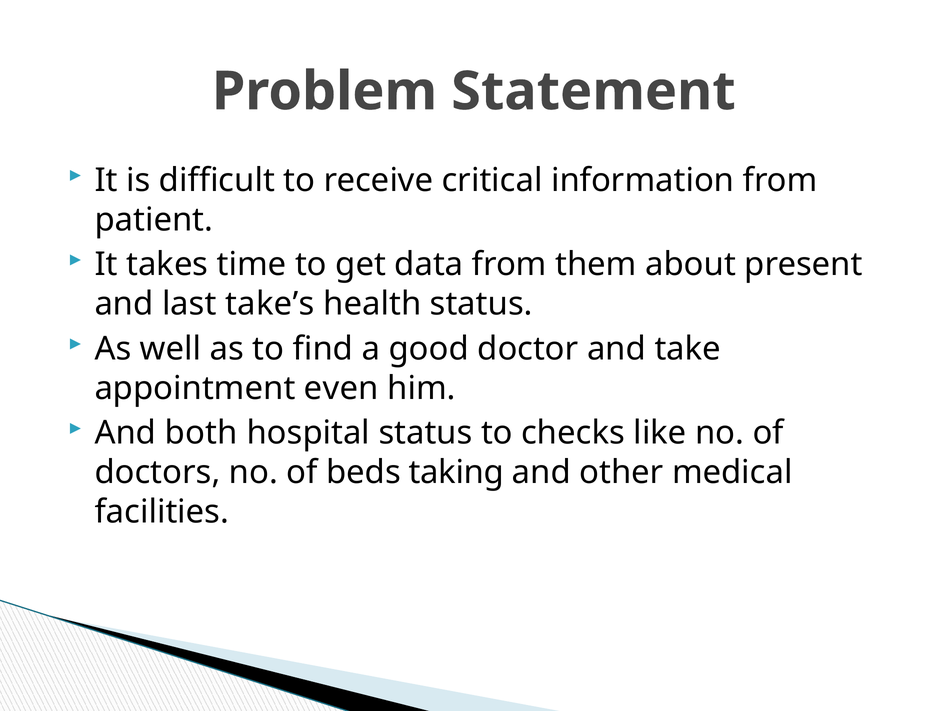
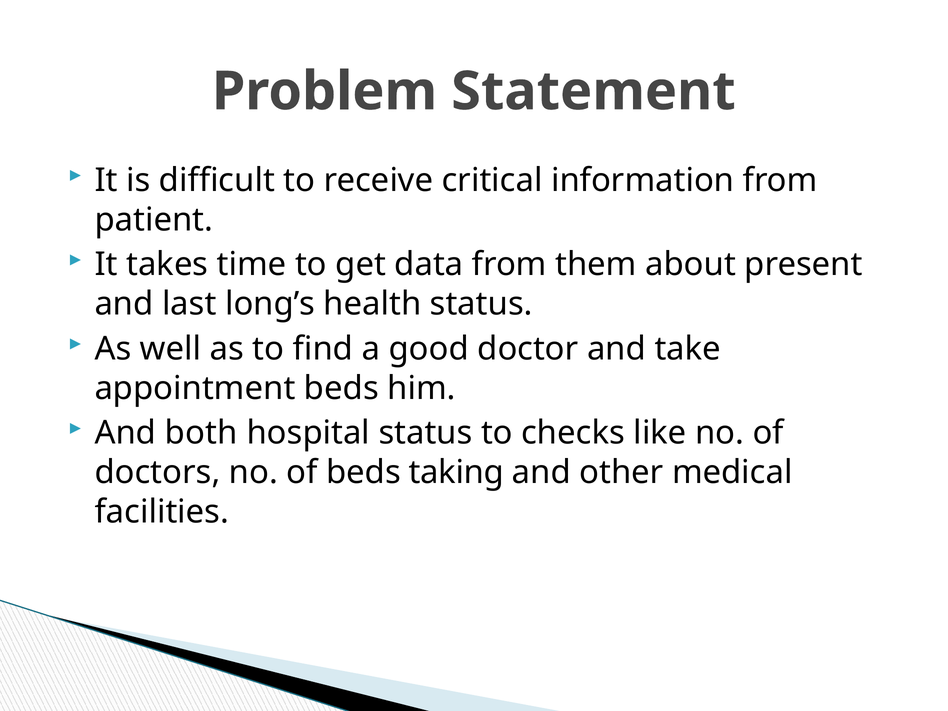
take’s: take’s -> long’s
appointment even: even -> beds
